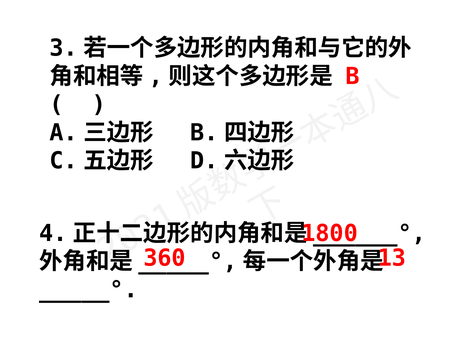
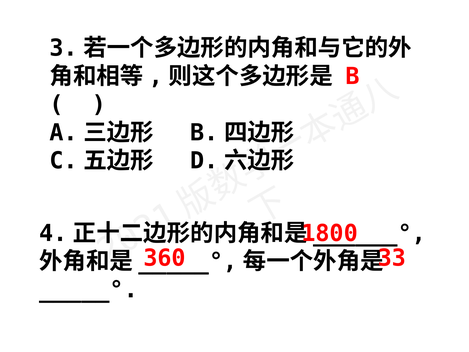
13: 13 -> 33
